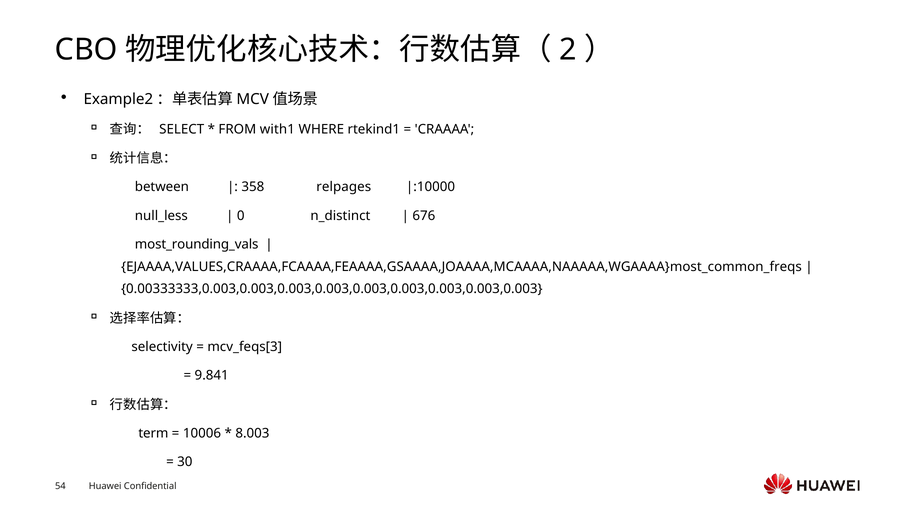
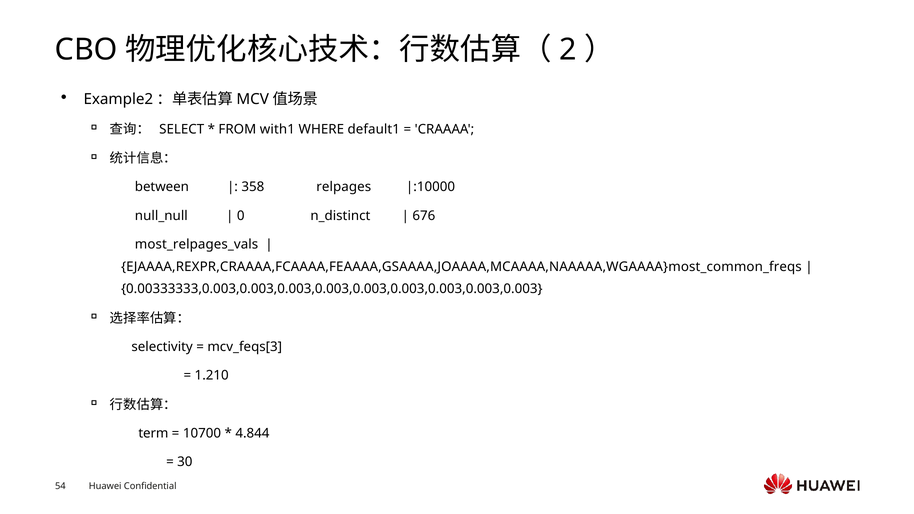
rtekind1: rtekind1 -> default1
null_less: null_less -> null_null
most_rounding_vals: most_rounding_vals -> most_relpages_vals
EJAAAA,VALUES,CRAAAA,FCAAAA,FEAAAA,GSAAAA,JOAAAA,MCAAAA,NAAAAA,WGAAAA}most_common_freqs: EJAAAA,VALUES,CRAAAA,FCAAAA,FEAAAA,GSAAAA,JOAAAA,MCAAAA,NAAAAA,WGAAAA}most_common_freqs -> EJAAAA,REXPR,CRAAAA,FCAAAA,FEAAAA,GSAAAA,JOAAAA,MCAAAA,NAAAAA,WGAAAA}most_common_freqs
9.841: 9.841 -> 1.210
10006: 10006 -> 10700
8.003: 8.003 -> 4.844
